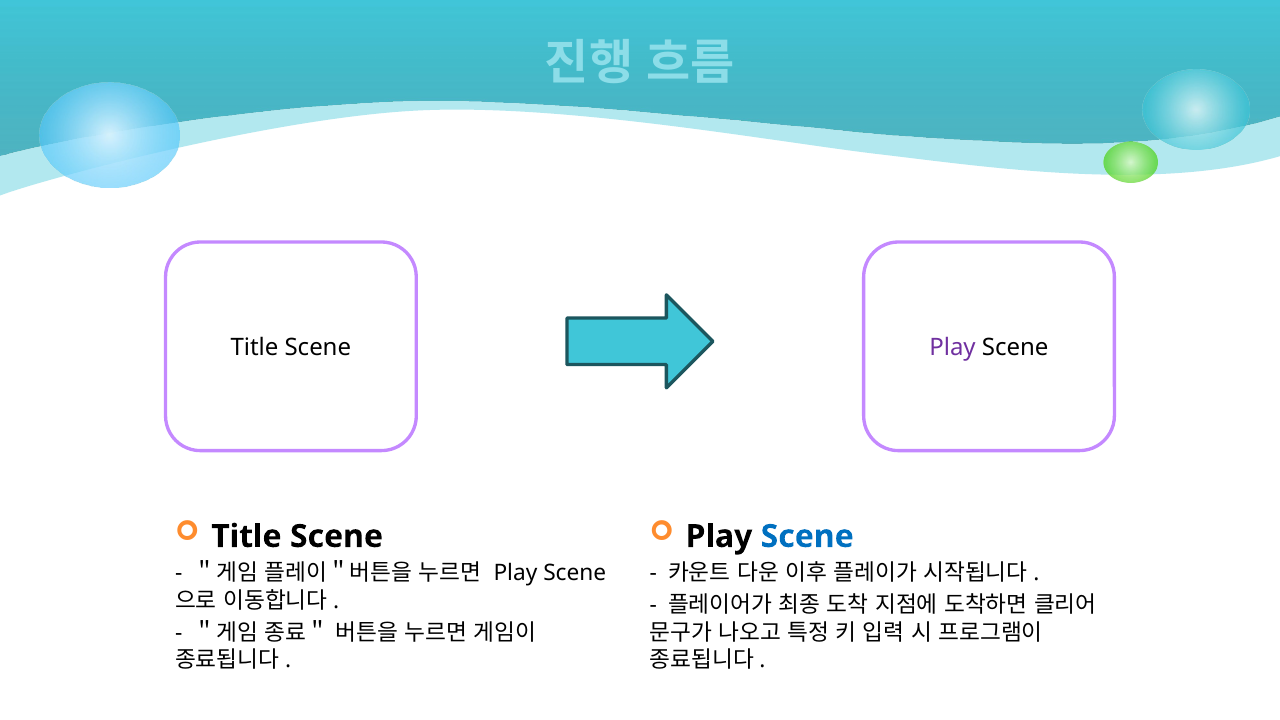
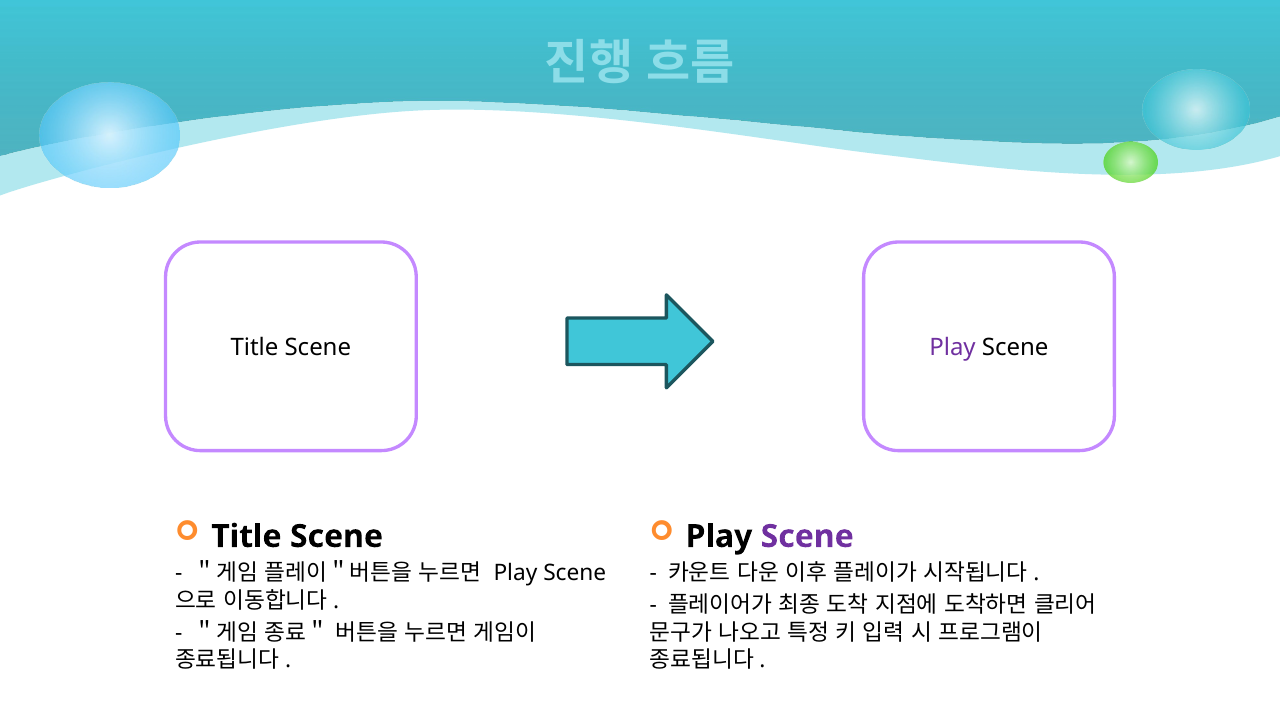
Scene at (807, 536) colour: blue -> purple
